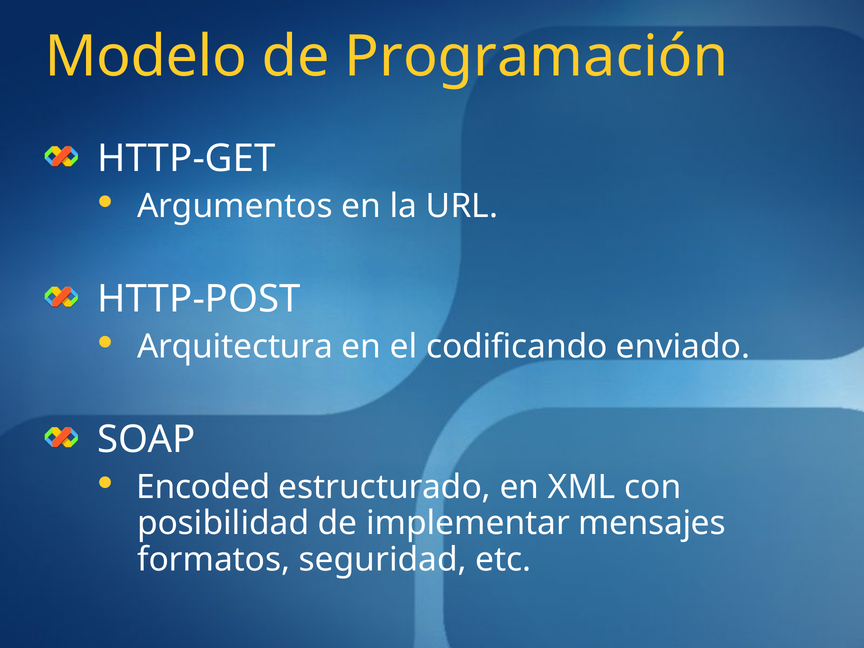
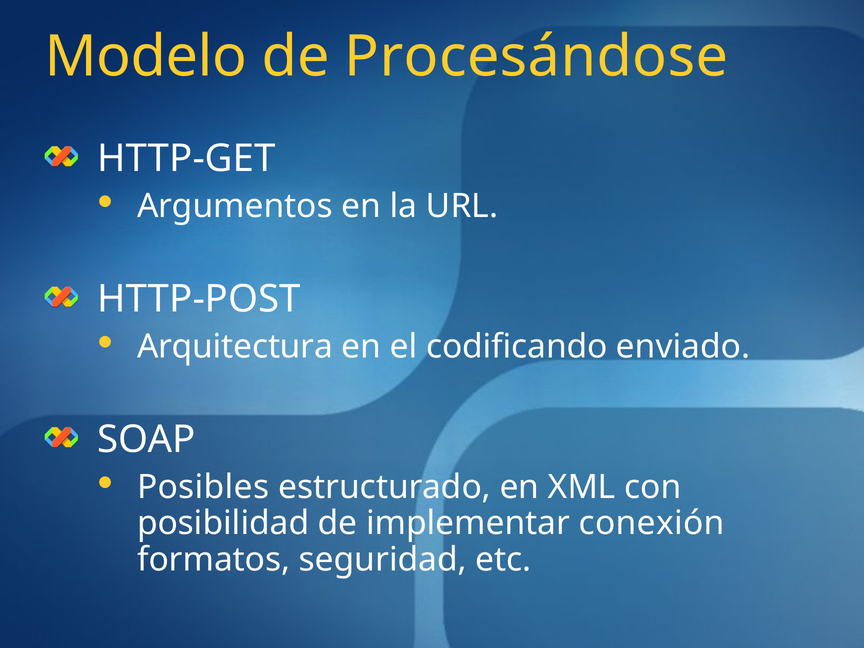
Programación: Programación -> Procesándose
Encoded: Encoded -> Posibles
mensajes: mensajes -> conexión
